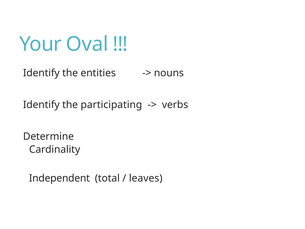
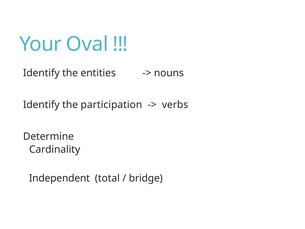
participating: participating -> participation
leaves: leaves -> bridge
